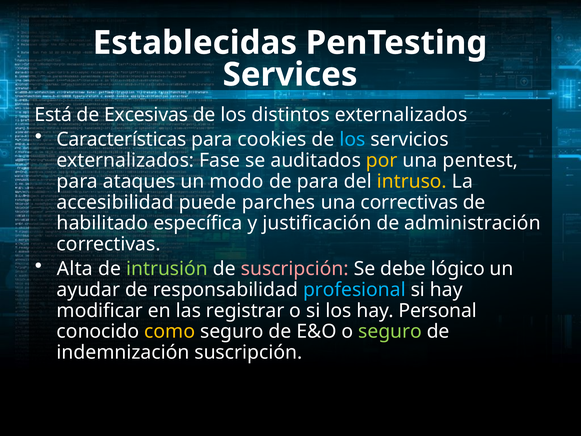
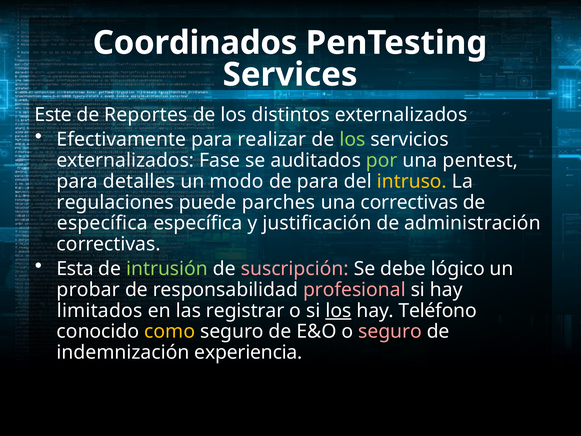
Establecidas: Establecidas -> Coordinados
Está: Está -> Este
Excesivas: Excesivas -> Reportes
Características: Características -> Efectivamente
cookies: cookies -> realizar
los at (352, 139) colour: light blue -> light green
por colour: yellow -> light green
ataques: ataques -> detalles
accesibilidad: accesibilidad -> regulaciones
habilitado at (102, 223): habilitado -> específica
Alta: Alta -> Esta
ayudar: ayudar -> probar
profesional colour: light blue -> pink
modificar: modificar -> limitados
los at (338, 310) underline: none -> present
Personal: Personal -> Teléfono
seguro at (390, 331) colour: light green -> pink
indemnización suscripción: suscripción -> experiencia
